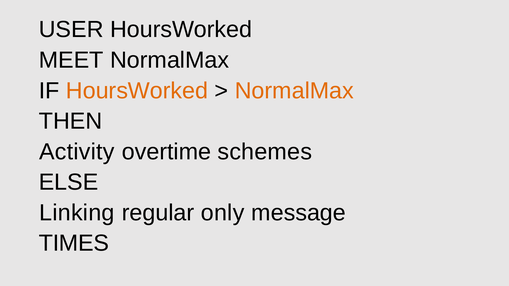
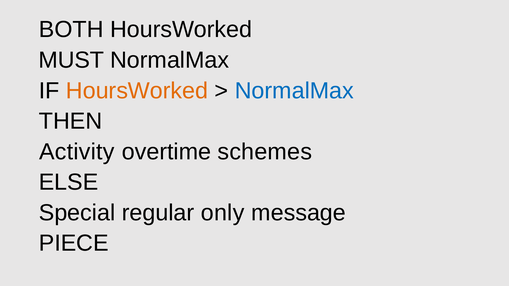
USER: USER -> BOTH
MEET: MEET -> MUST
NormalMax at (294, 91) colour: orange -> blue
Linking: Linking -> Special
TIMES: TIMES -> PIECE
